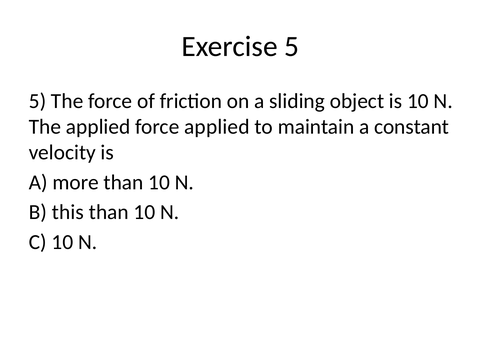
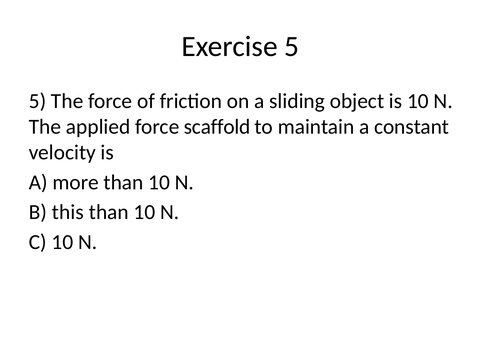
force applied: applied -> scaffold
